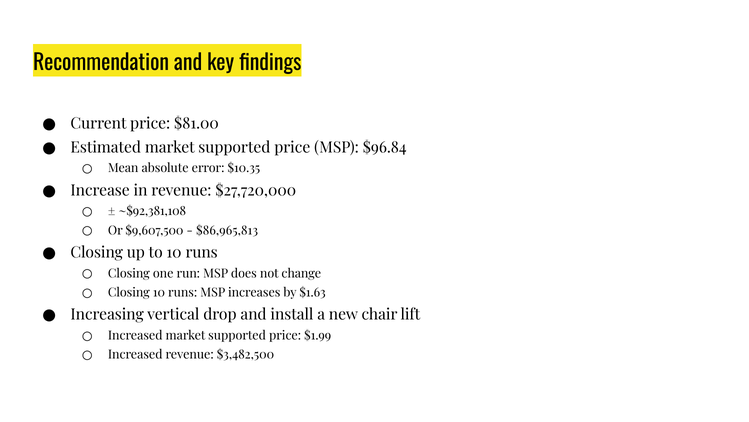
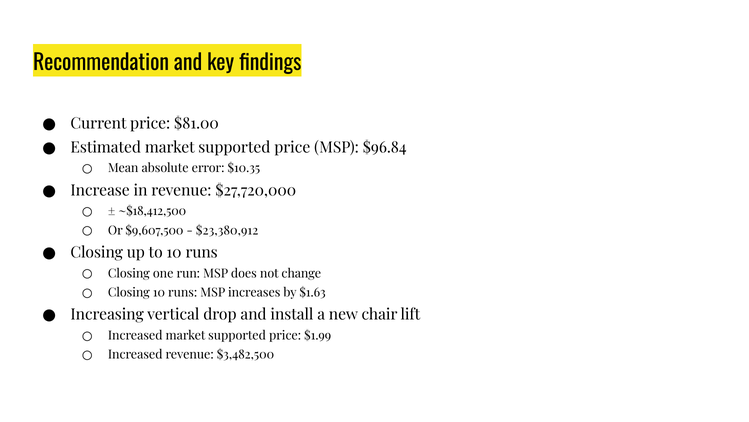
~$92,381,108: ~$92,381,108 -> ~$18,412,500
$86,965,813: $86,965,813 -> $23,380,912
